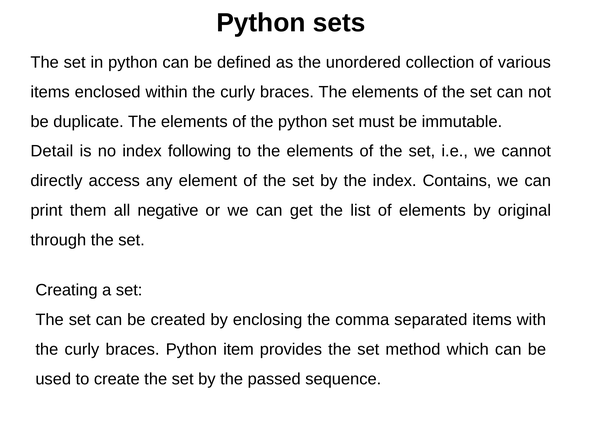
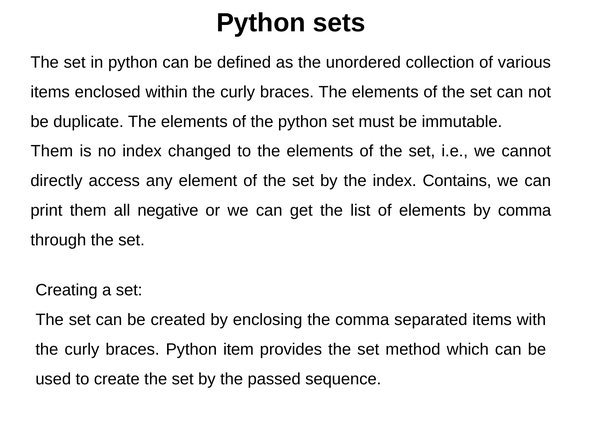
Detail at (52, 151): Detail -> Them
following: following -> changed
by original: original -> comma
